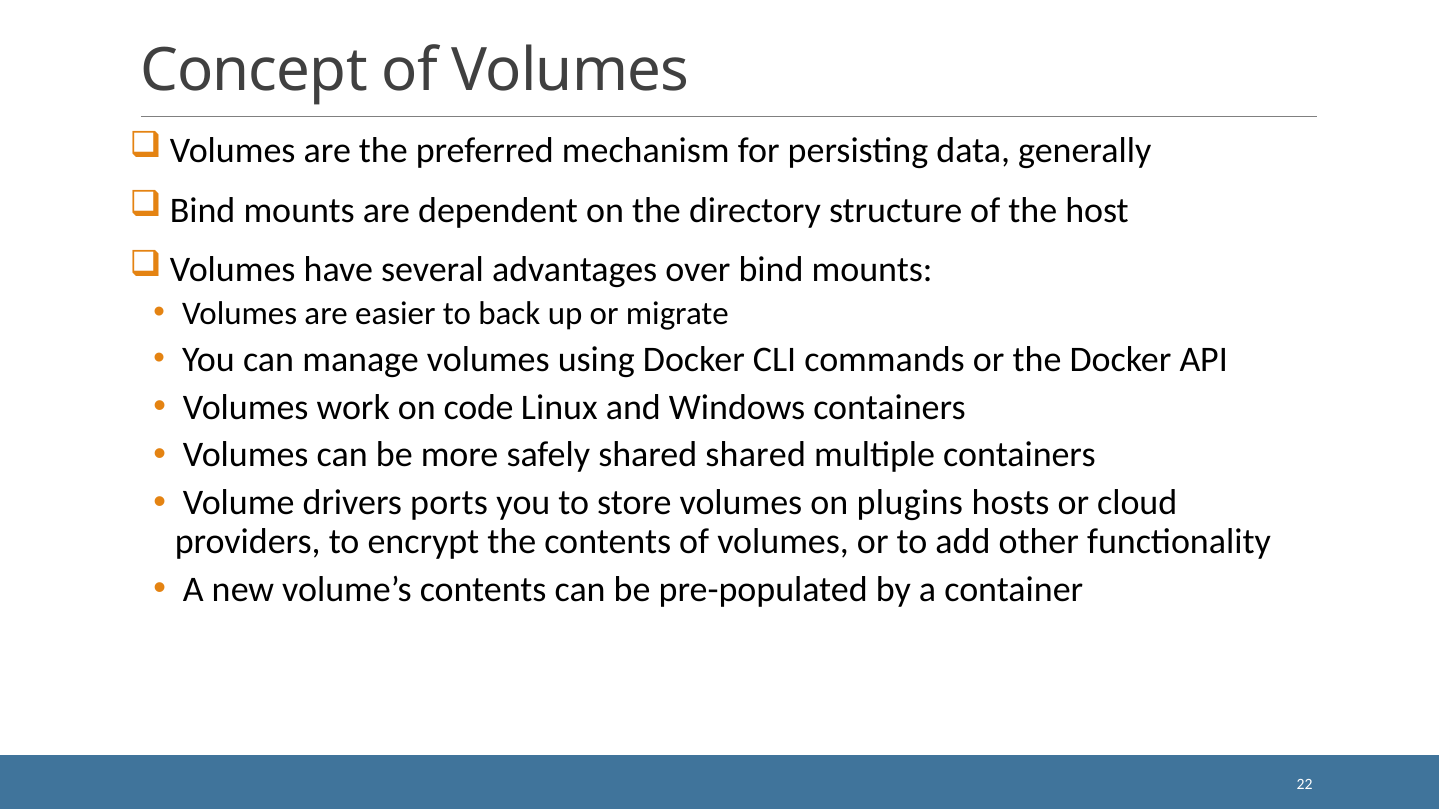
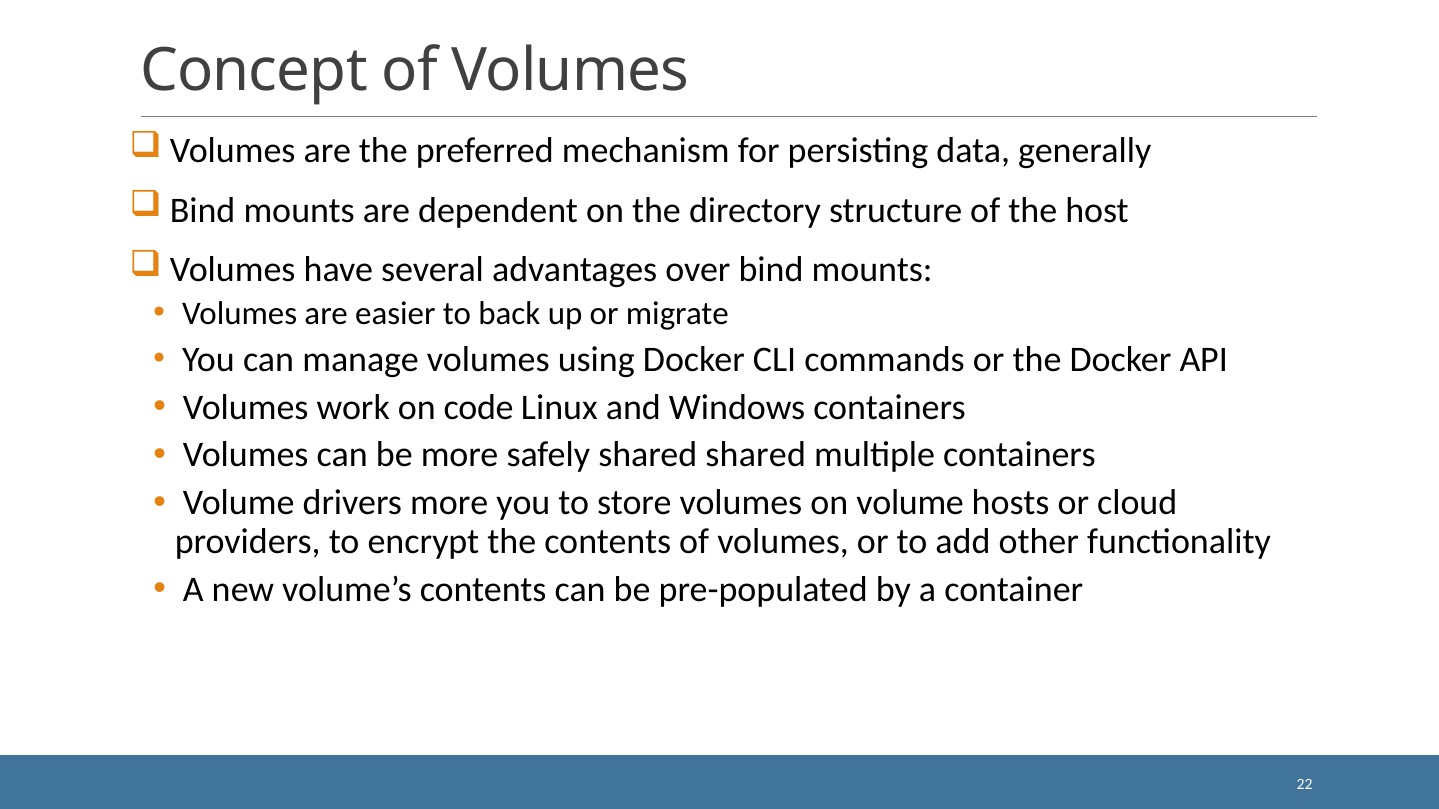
drivers ports: ports -> more
on plugins: plugins -> volume
